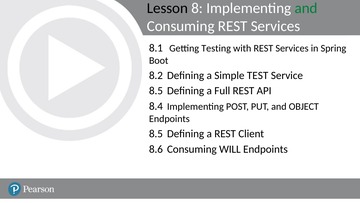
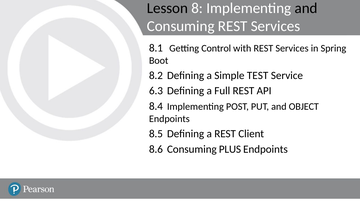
and at (306, 8) colour: green -> black
Testing: Testing -> Control
8.5 at (156, 91): 8.5 -> 6.3
WILL: WILL -> PLUS
